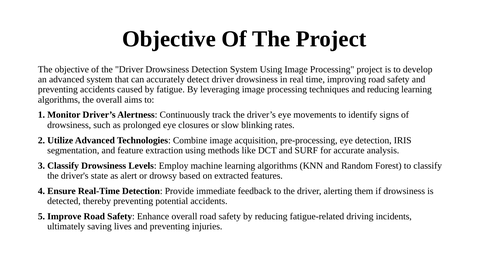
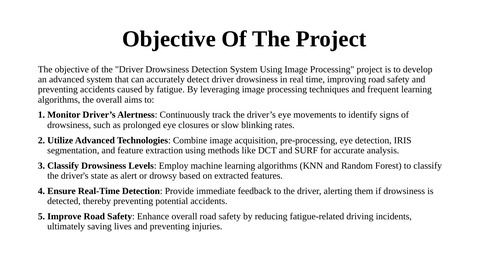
and reducing: reducing -> frequent
